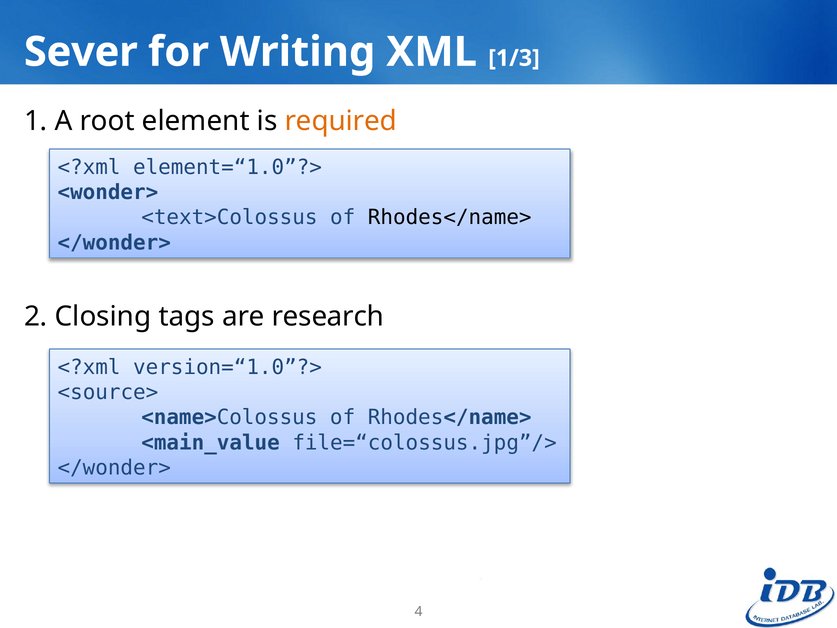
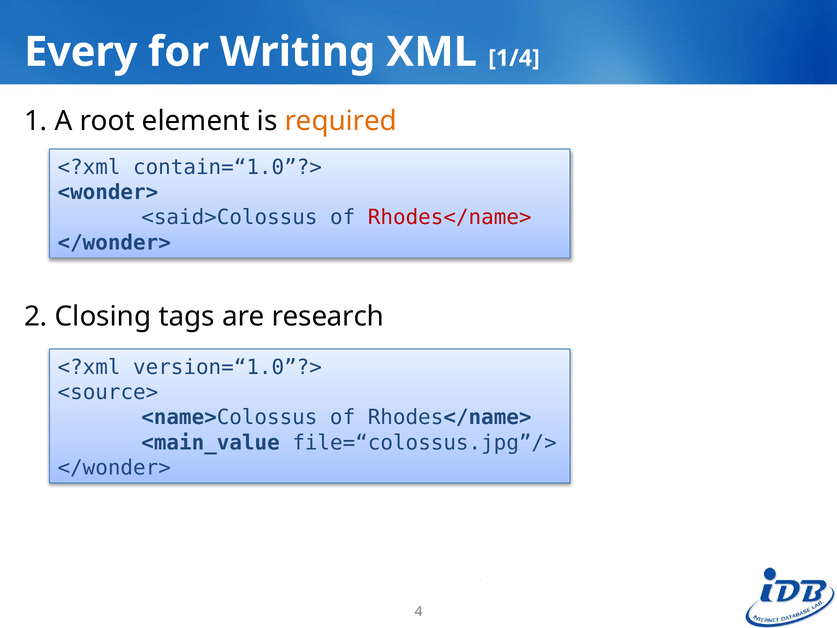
Sever: Sever -> Every
1/3: 1/3 -> 1/4
element=“1.0”?>: element=“1.0”?> -> contain=“1.0”?>
<text>Colossus: <text>Colossus -> <said>Colossus
Rhodes</name> at (450, 217) colour: black -> red
